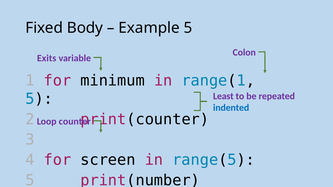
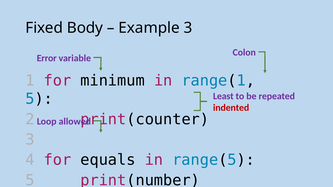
Example 5: 5 -> 3
Exits: Exits -> Error
indented colour: blue -> red
counter: counter -> allowed
screen: screen -> equals
